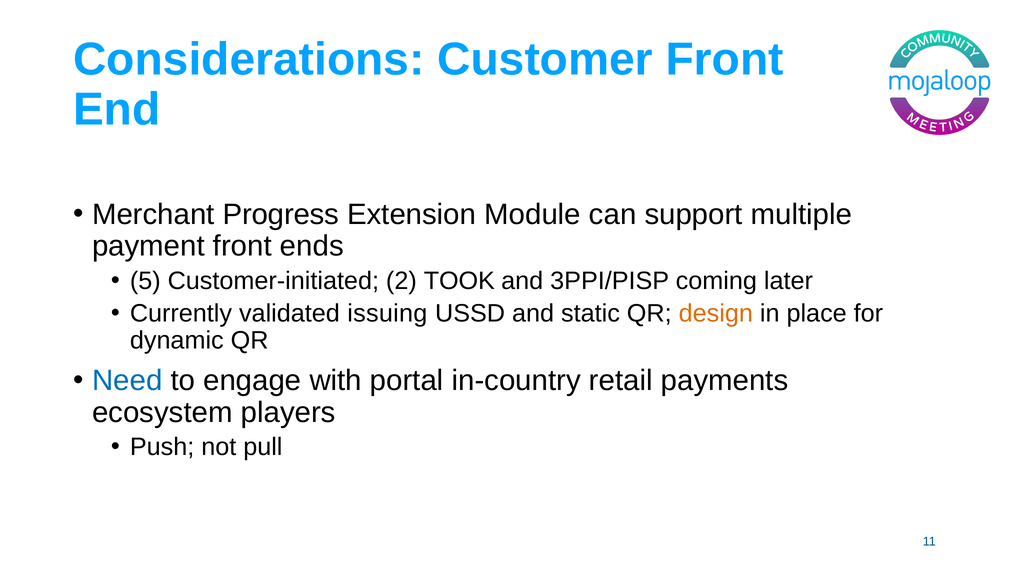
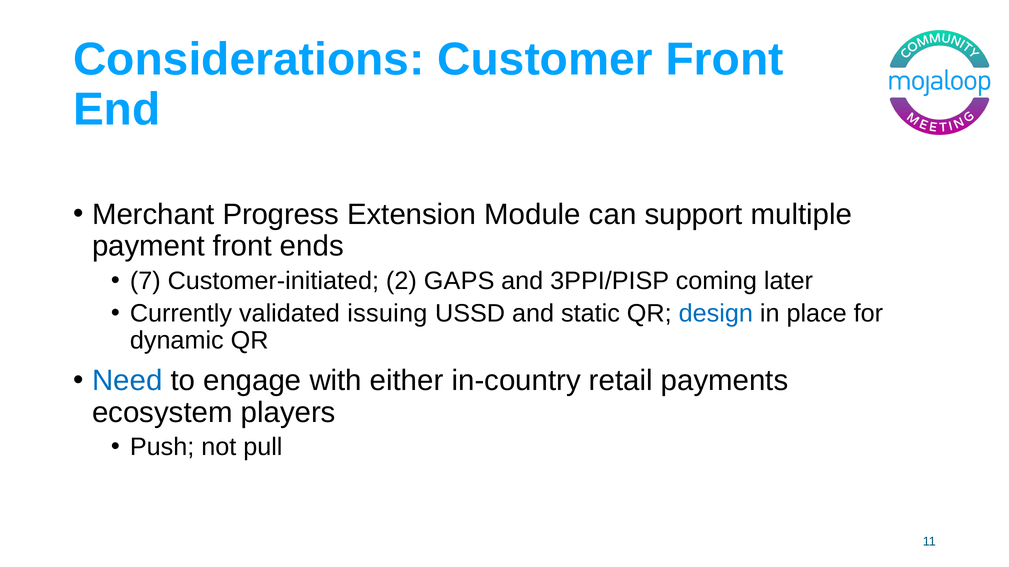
5: 5 -> 7
TOOK: TOOK -> GAPS
design colour: orange -> blue
portal: portal -> either
